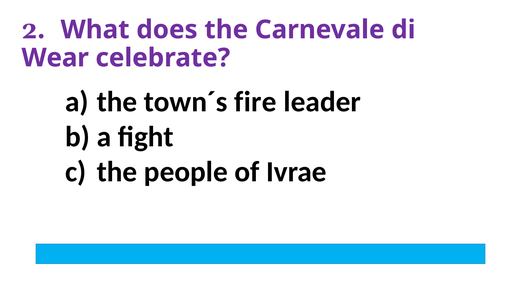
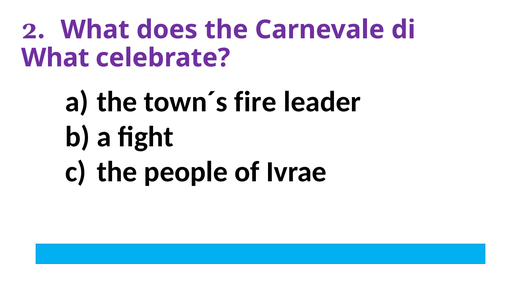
Wear at (55, 58): Wear -> What
